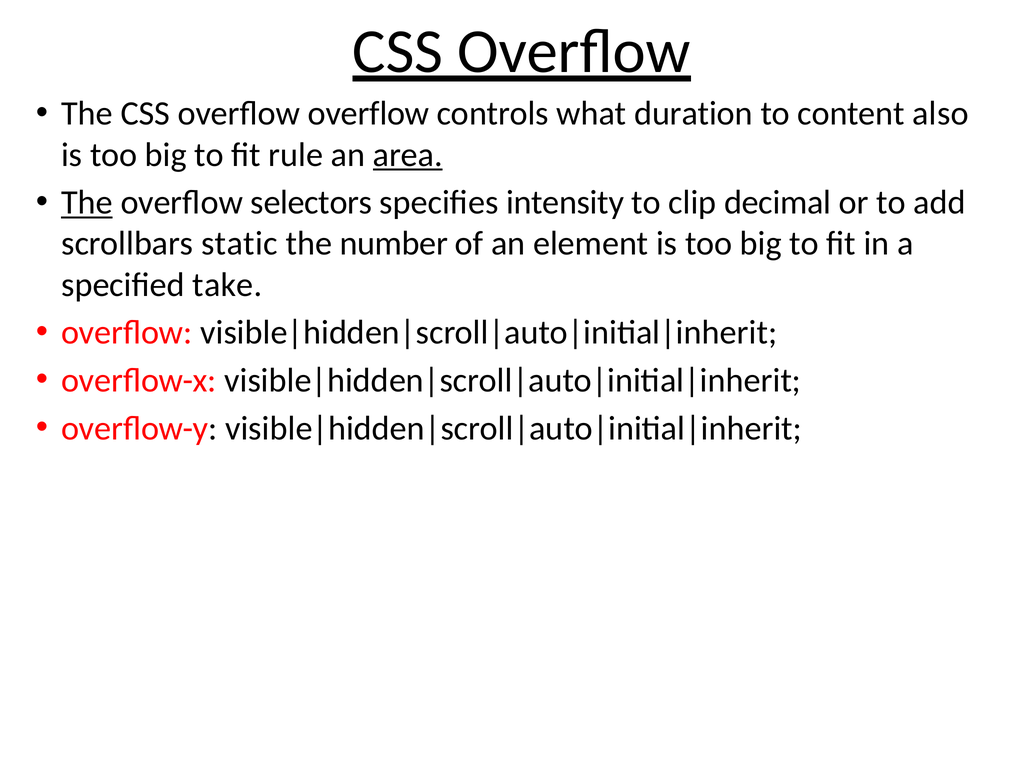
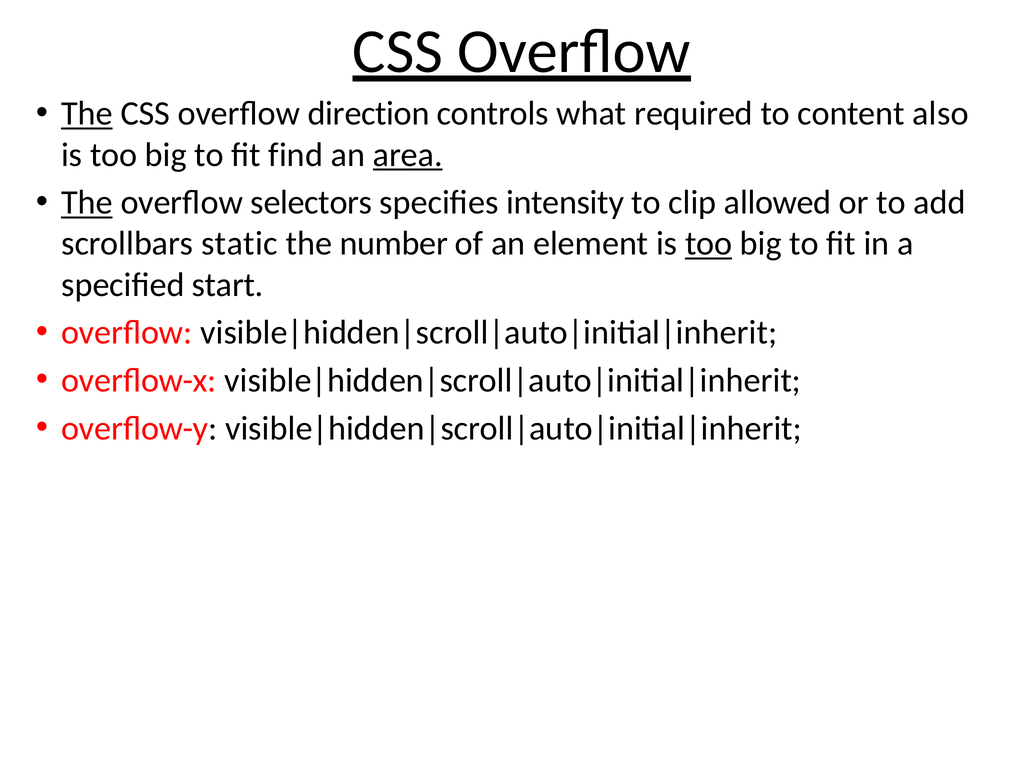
The at (87, 114) underline: none -> present
overflow overflow: overflow -> direction
duration: duration -> required
rule: rule -> find
decimal: decimal -> allowed
too at (709, 244) underline: none -> present
take: take -> start
